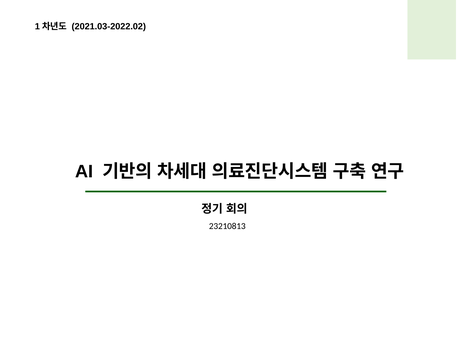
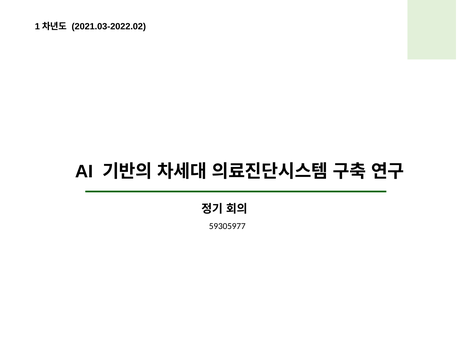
23210813: 23210813 -> 59305977
